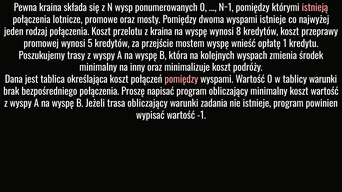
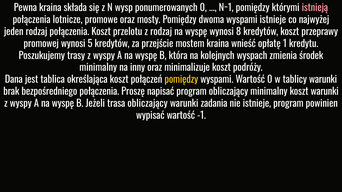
z kraina: kraina -> rodzaj
mostem wyspę: wyspę -> kraina
pomiędzy at (181, 80) colour: pink -> yellow
koszt wartość: wartość -> warunki
